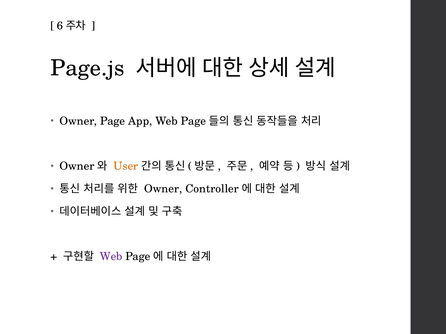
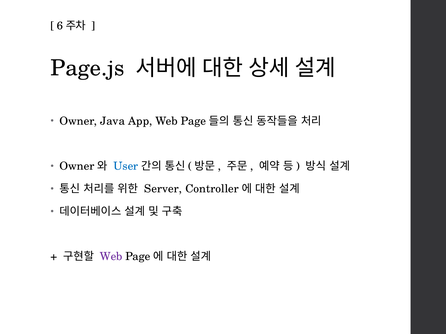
Owner Page: Page -> Java
User colour: orange -> blue
Owner at (163, 189): Owner -> Server
